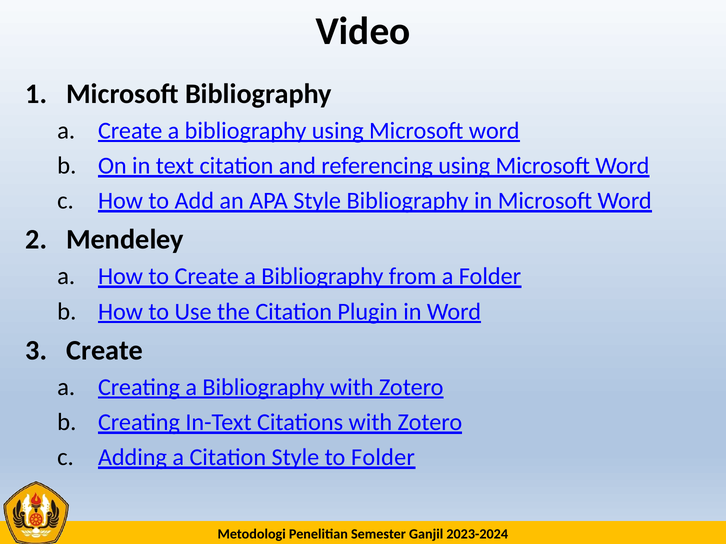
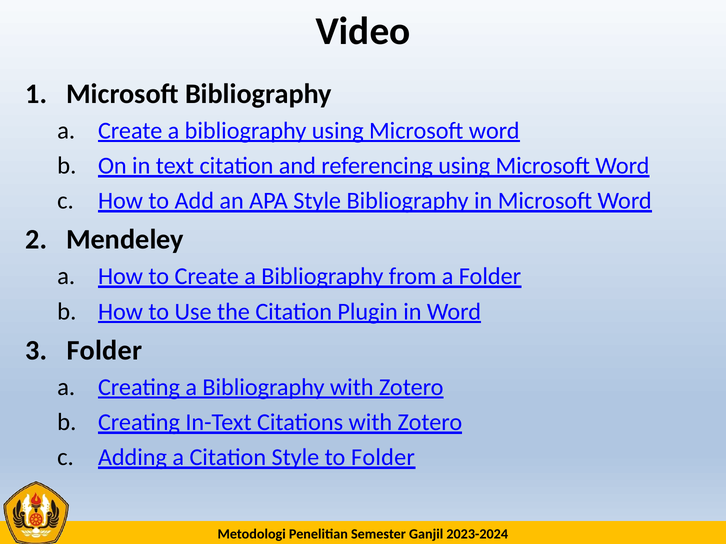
Create at (105, 351): Create -> Folder
